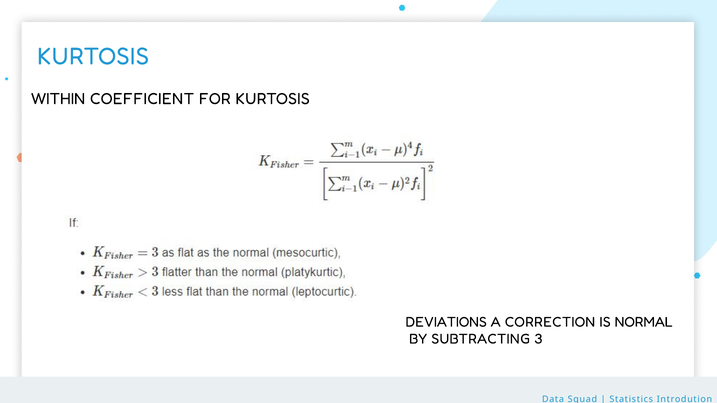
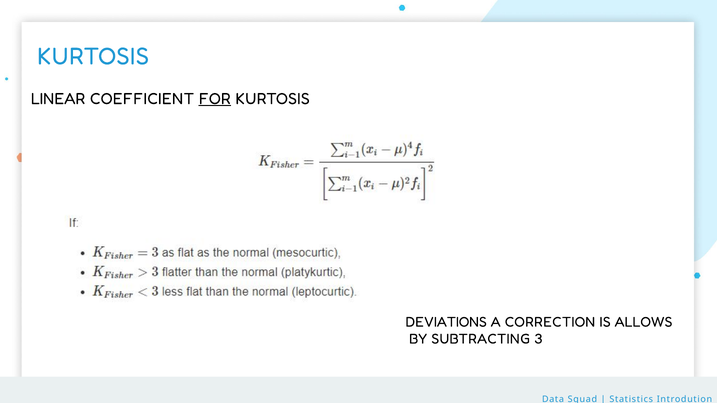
WITHIN: WITHIN -> LINEAR
FOR underline: none -> present
NORMAL: NORMAL -> ALLOWS
